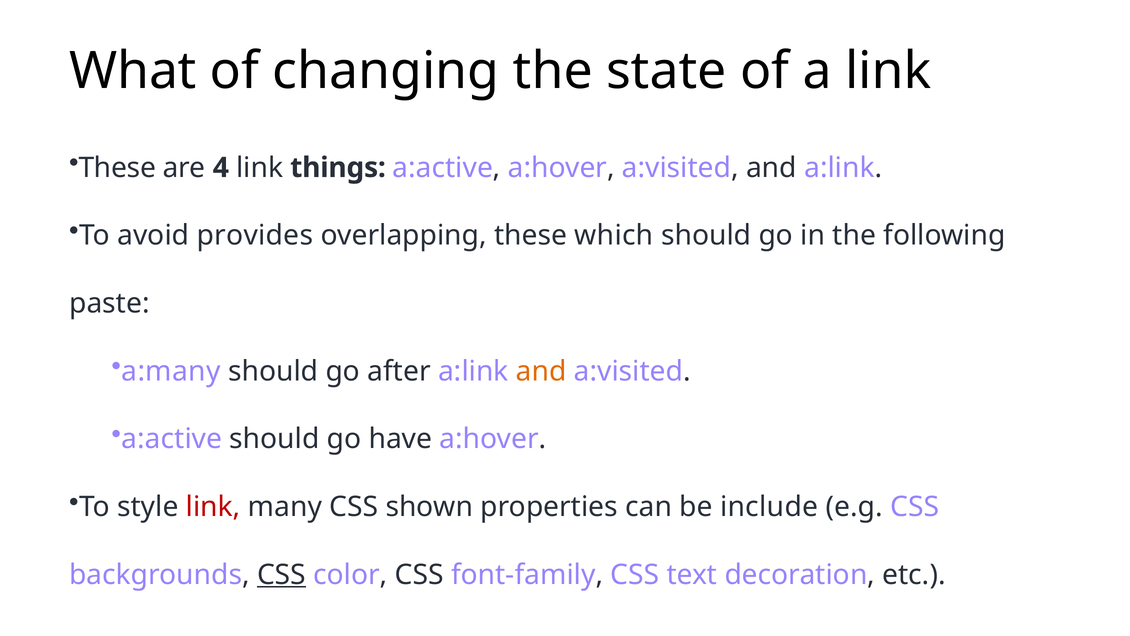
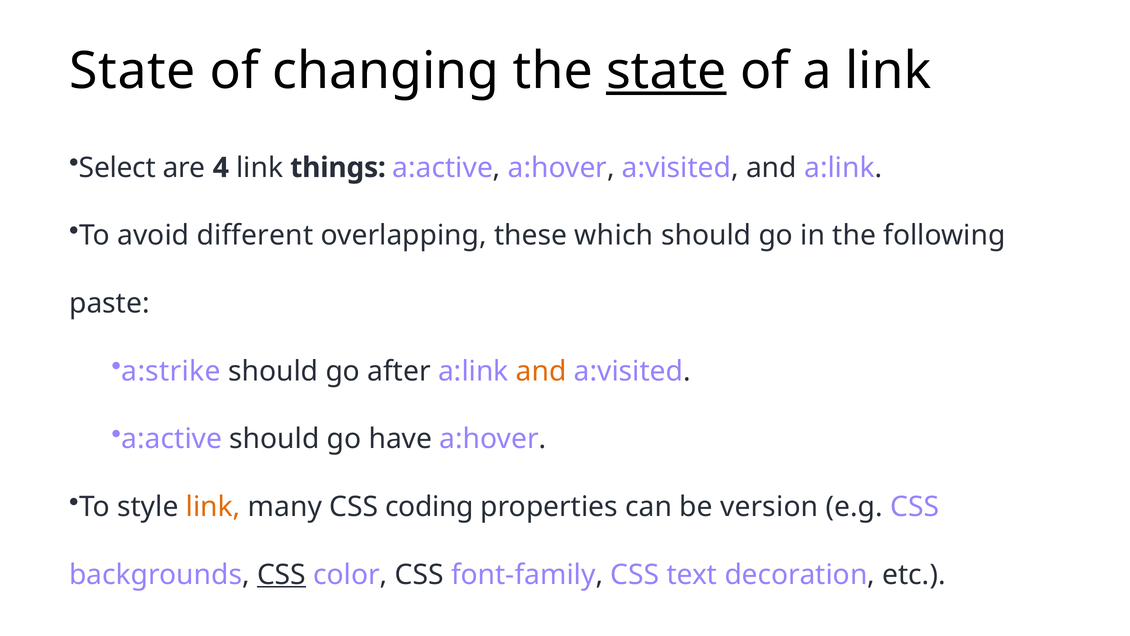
What at (133, 71): What -> State
state at (666, 71) underline: none -> present
These at (117, 168): These -> Select
provides: provides -> different
a:many: a:many -> a:strike
link at (213, 507) colour: red -> orange
shown: shown -> coding
include: include -> version
